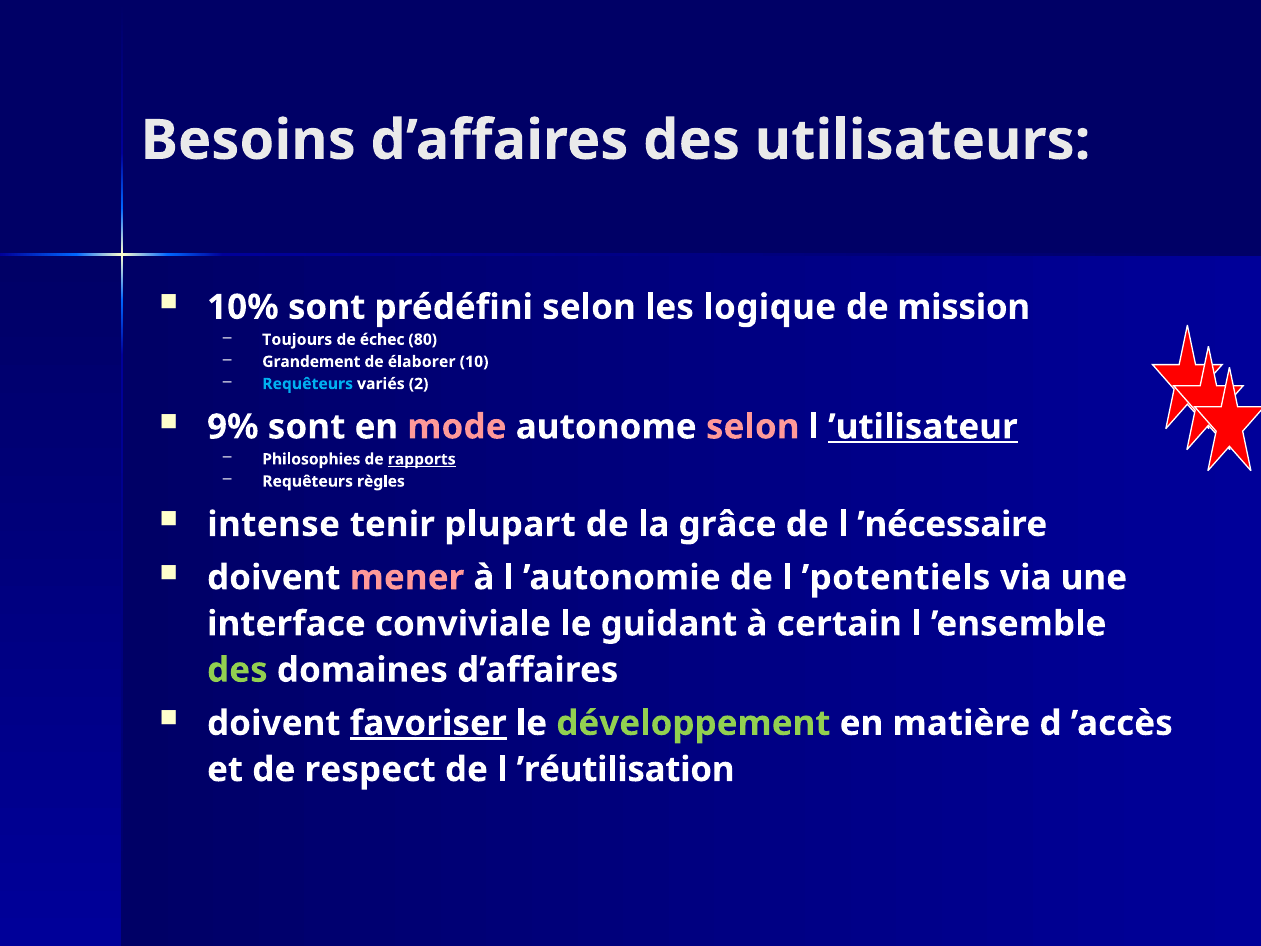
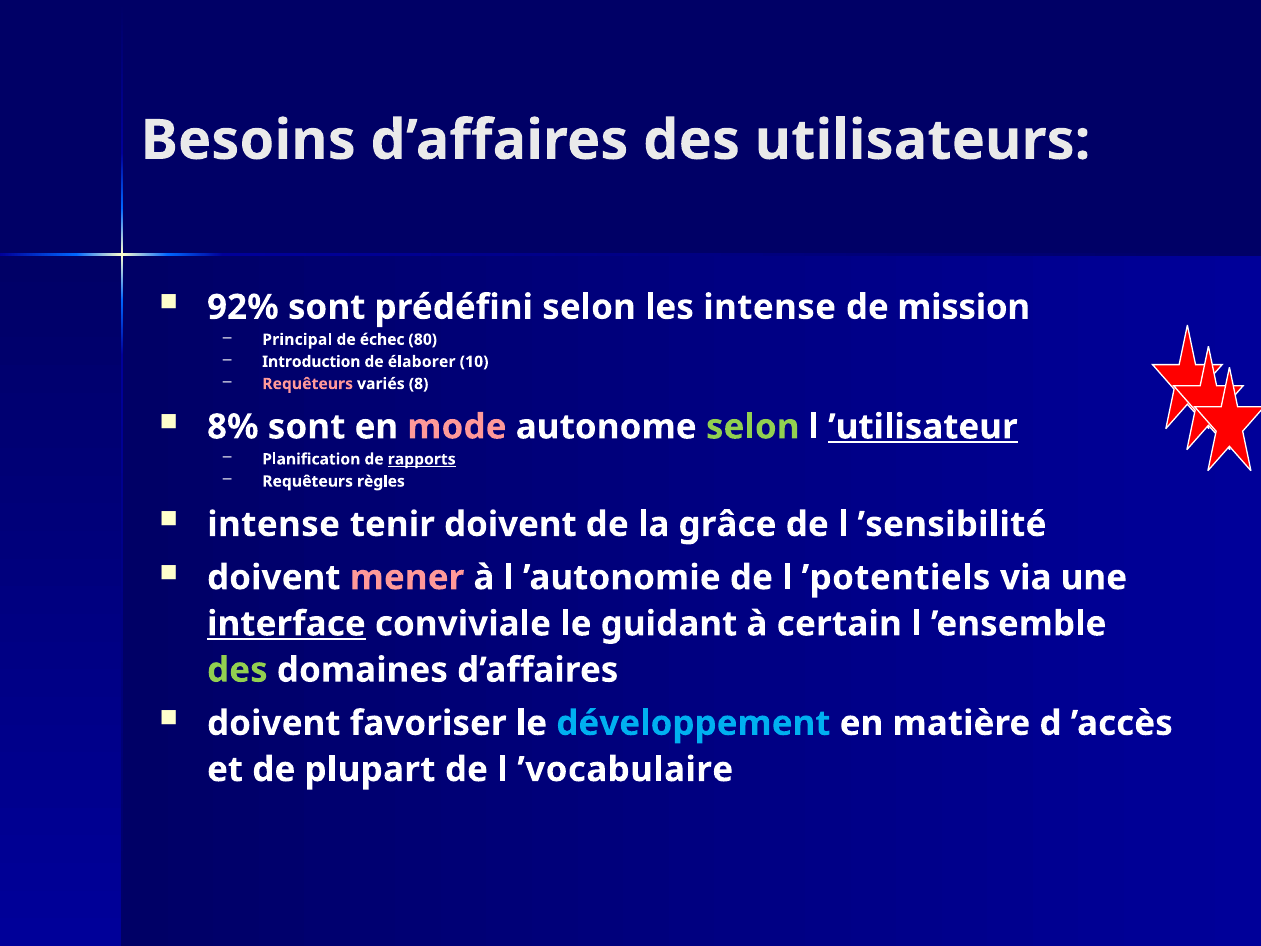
10%: 10% -> 92%
les logique: logique -> intense
Toujours: Toujours -> Principal
Grandement: Grandement -> Introduction
Requêteurs at (308, 384) colour: light blue -> pink
2: 2 -> 8
9%: 9% -> 8%
selon at (753, 427) colour: pink -> light green
Philosophies: Philosophies -> Planification
tenir plupart: plupart -> doivent
’nécessaire: ’nécessaire -> ’sensibilité
interface underline: none -> present
favoriser underline: present -> none
développement colour: light green -> light blue
respect: respect -> plupart
’réutilisation: ’réutilisation -> ’vocabulaire
